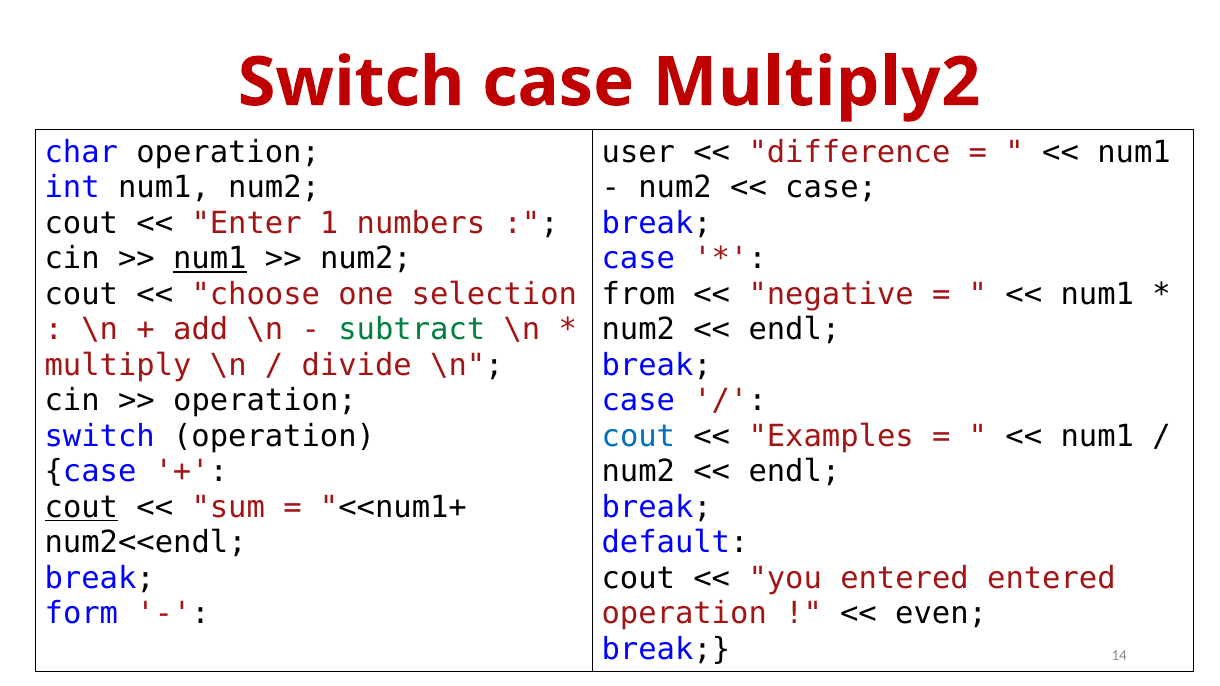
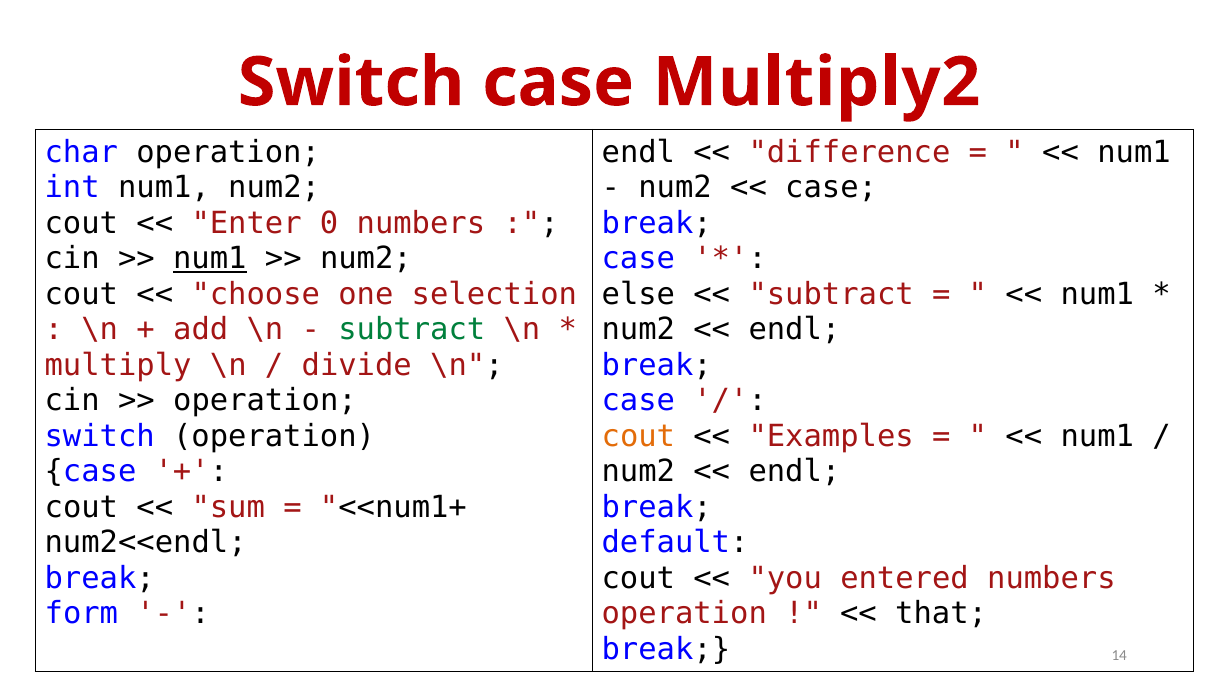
user at (638, 152): user -> endl
1: 1 -> 0
from: from -> else
negative at (831, 294): negative -> subtract
cout at (638, 436) colour: blue -> orange
cout at (81, 508) underline: present -> none
entered entered: entered -> numbers
even: even -> that
